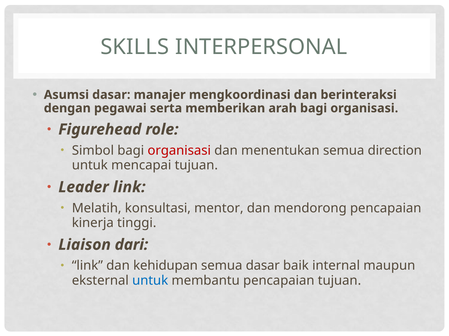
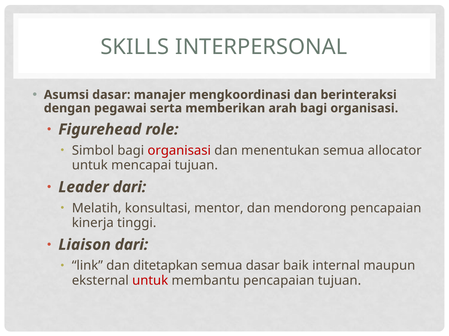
direction: direction -> allocator
Leader link: link -> dari
kehidupan: kehidupan -> ditetapkan
untuk at (150, 281) colour: blue -> red
